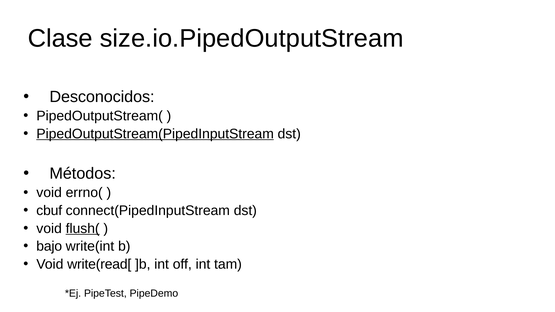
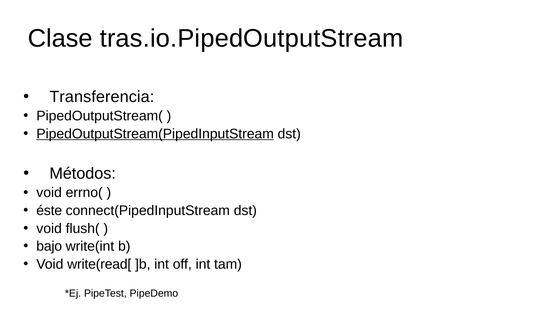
size.io.PipedOutputStream: size.io.PipedOutputStream -> tras.io.PipedOutputStream
Desconocidos: Desconocidos -> Transferencia
cbuf: cbuf -> éste
flush( underline: present -> none
